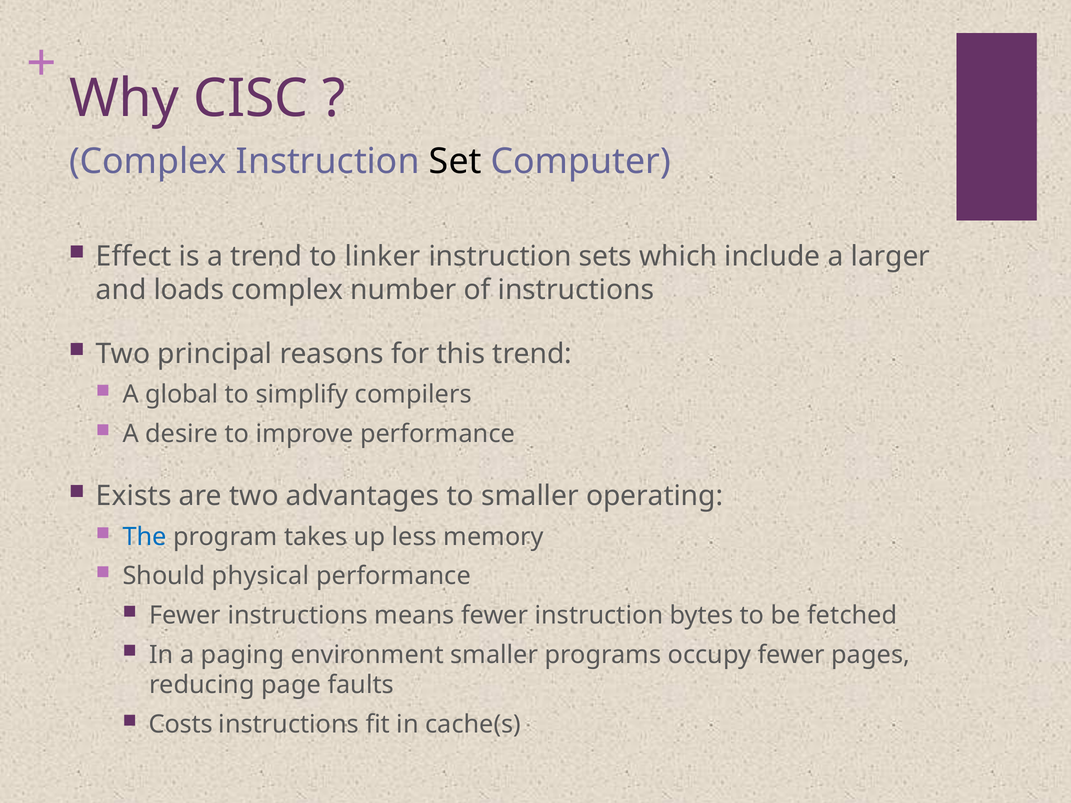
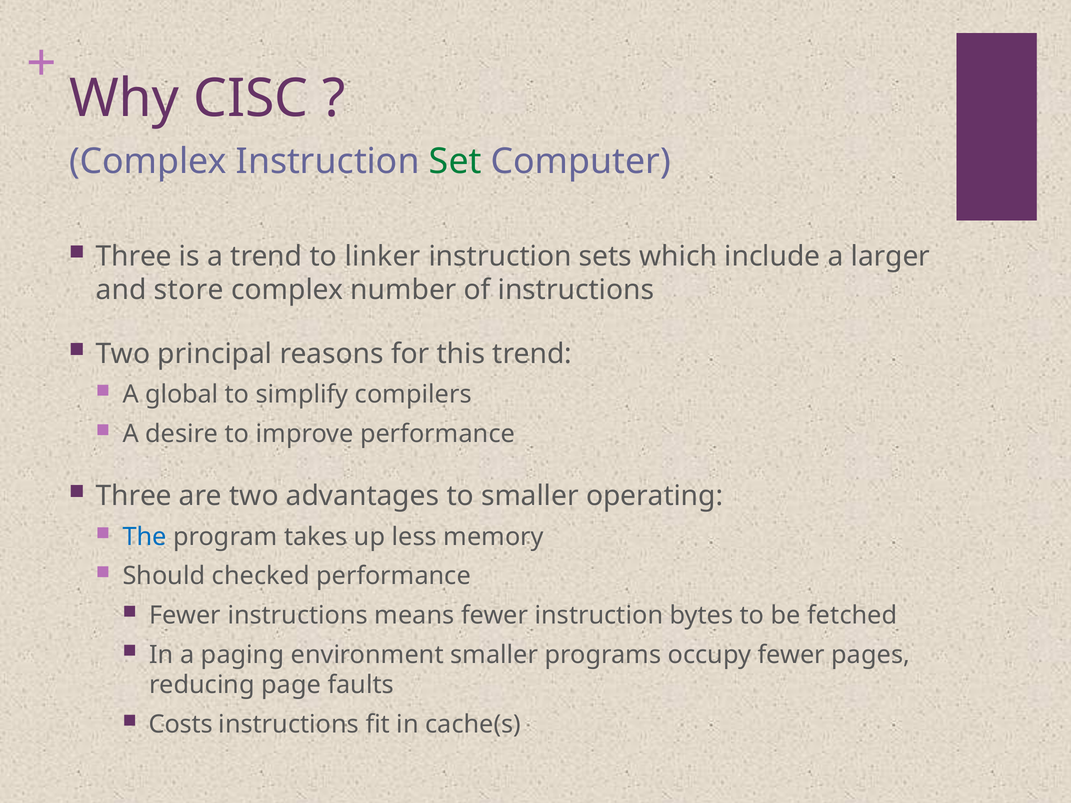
Set colour: black -> green
Effect at (134, 256): Effect -> Three
loads: loads -> store
Exists at (134, 496): Exists -> Three
physical: physical -> checked
